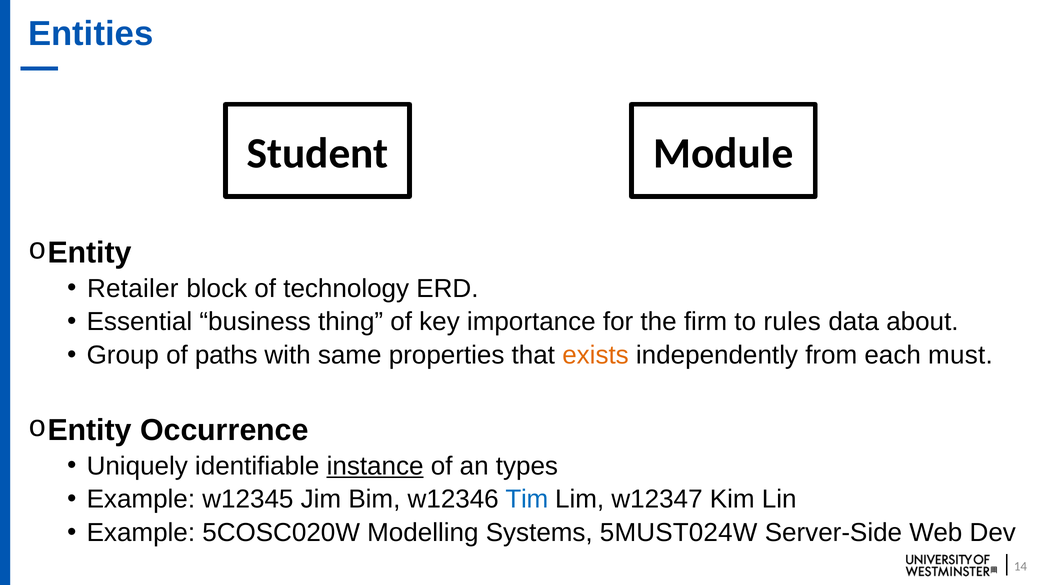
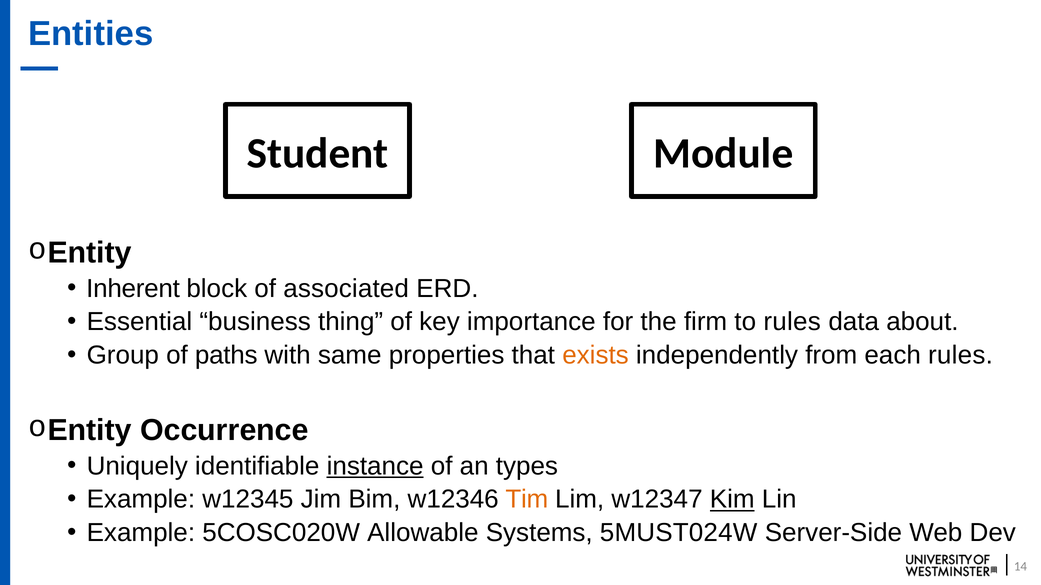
Retailer: Retailer -> Inherent
technology: technology -> associated
each must: must -> rules
Tim colour: blue -> orange
Kim underline: none -> present
Modelling: Modelling -> Allowable
